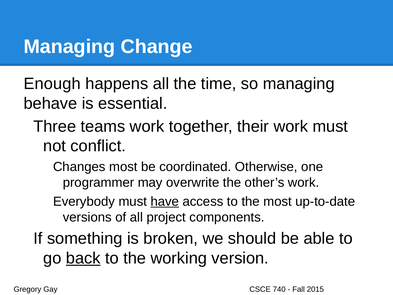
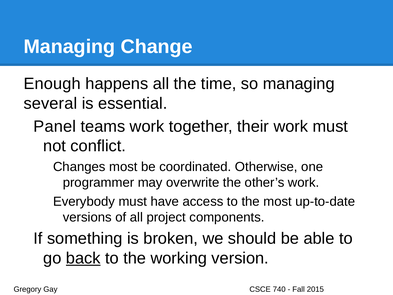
behave: behave -> several
Three: Three -> Panel
have underline: present -> none
